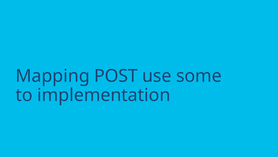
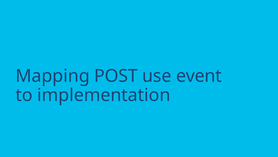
some: some -> event
